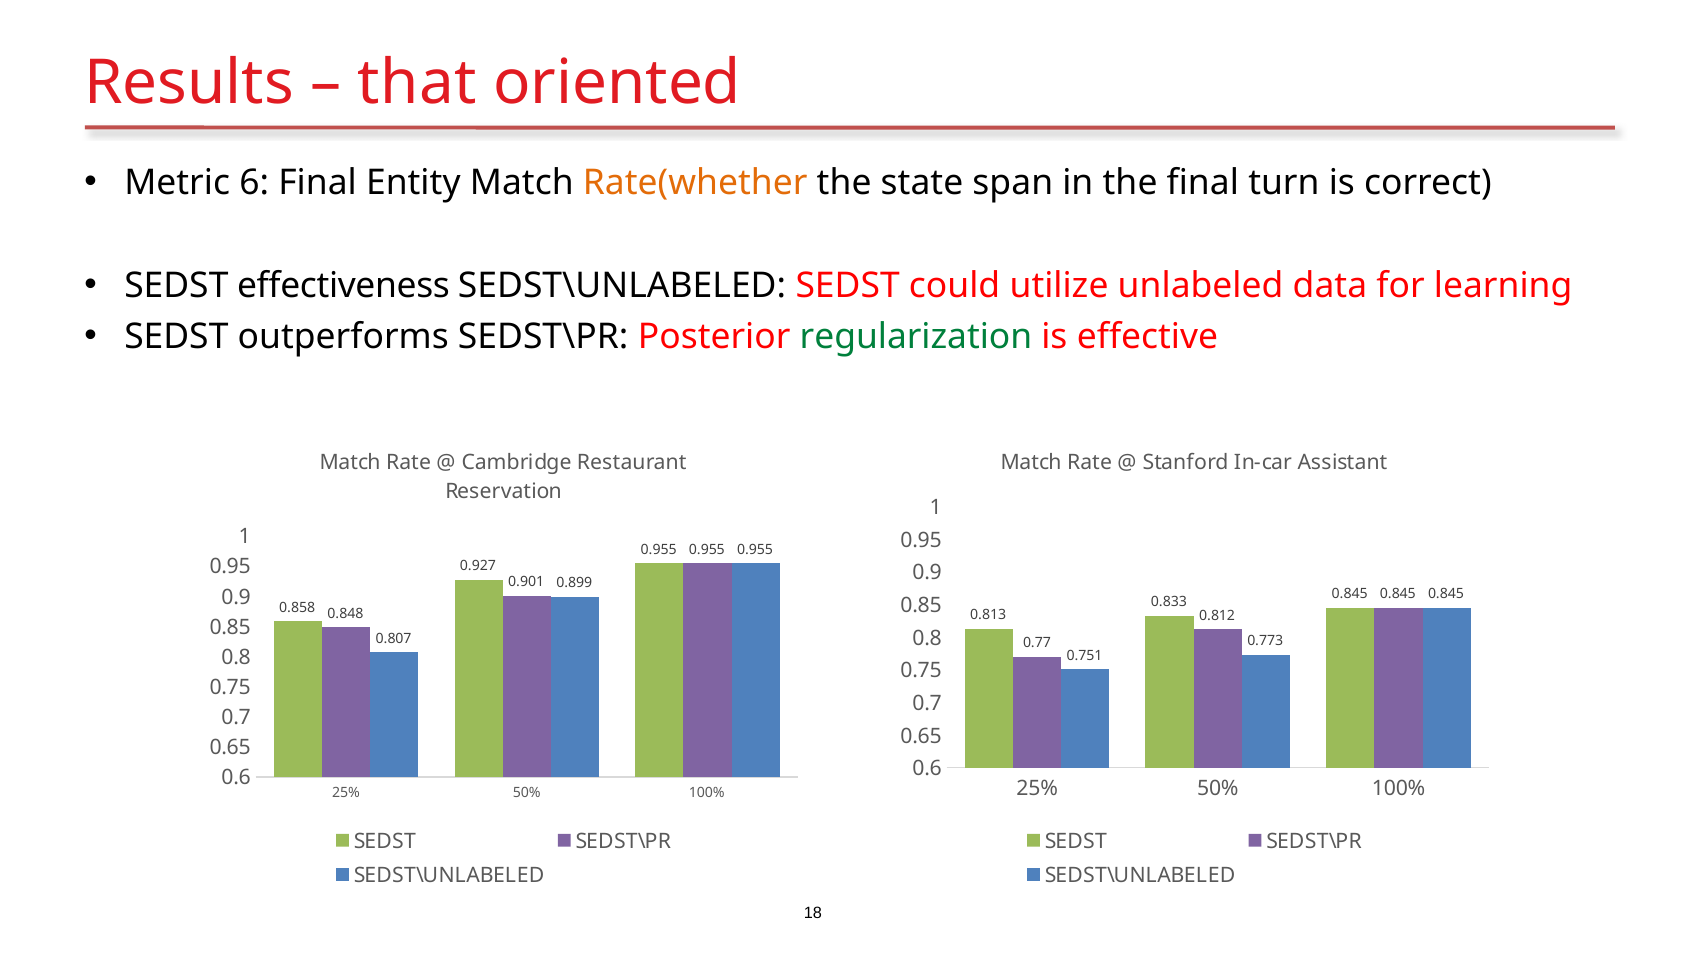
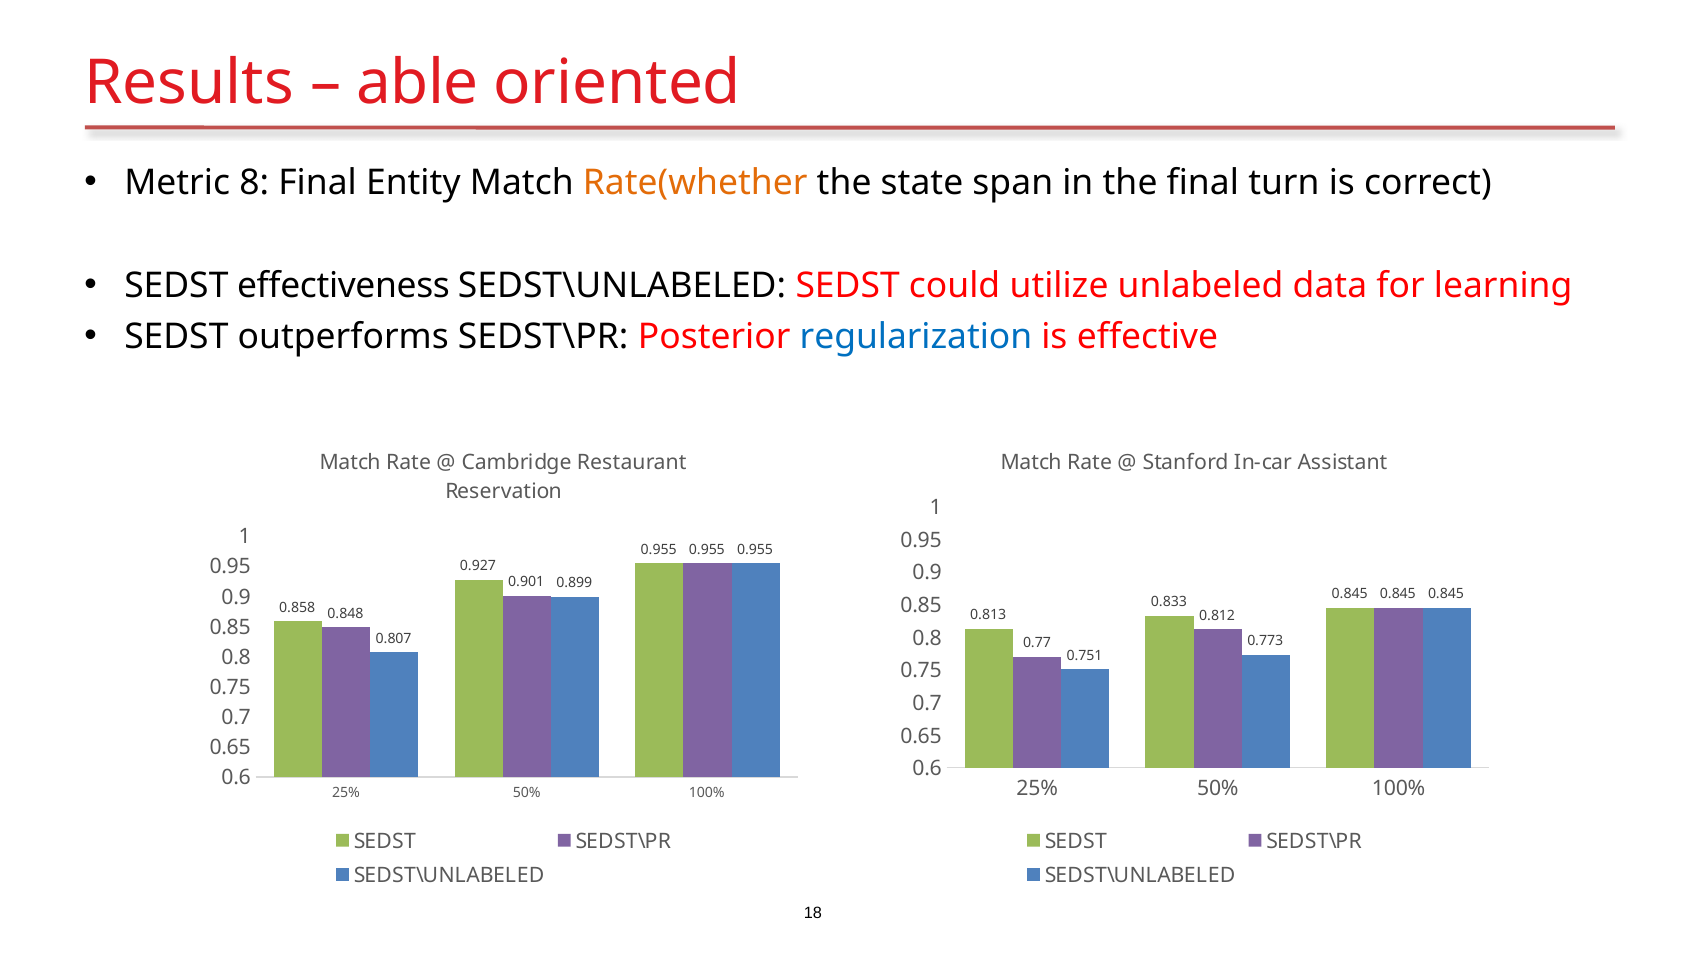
that: that -> able
6: 6 -> 8
regularization colour: green -> blue
